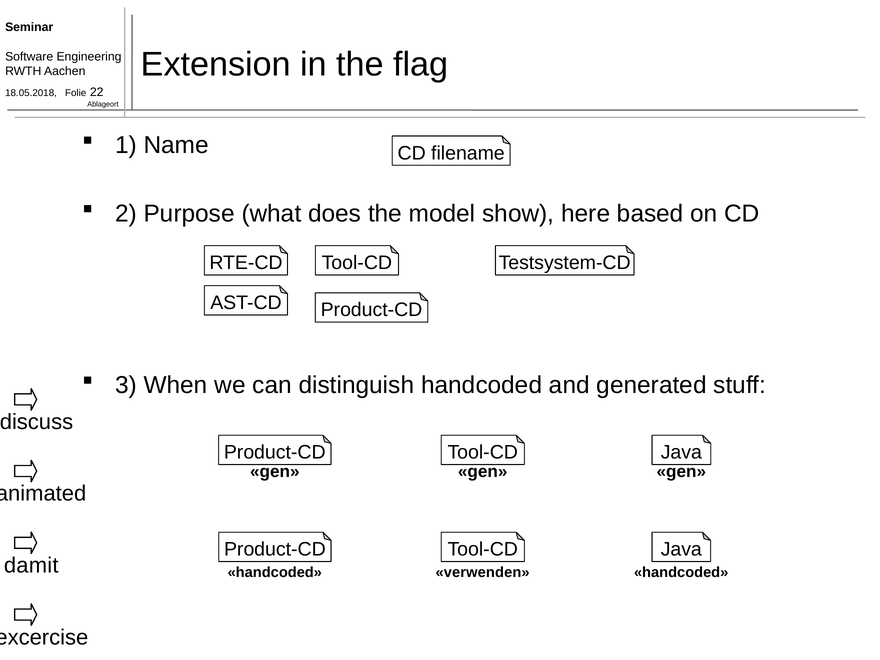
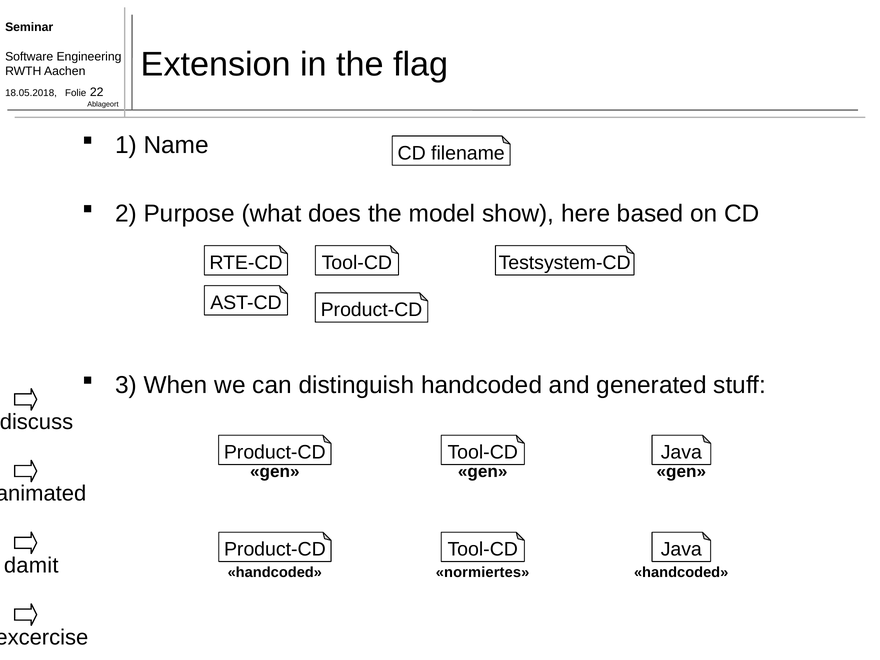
verwenden: verwenden -> normiertes
